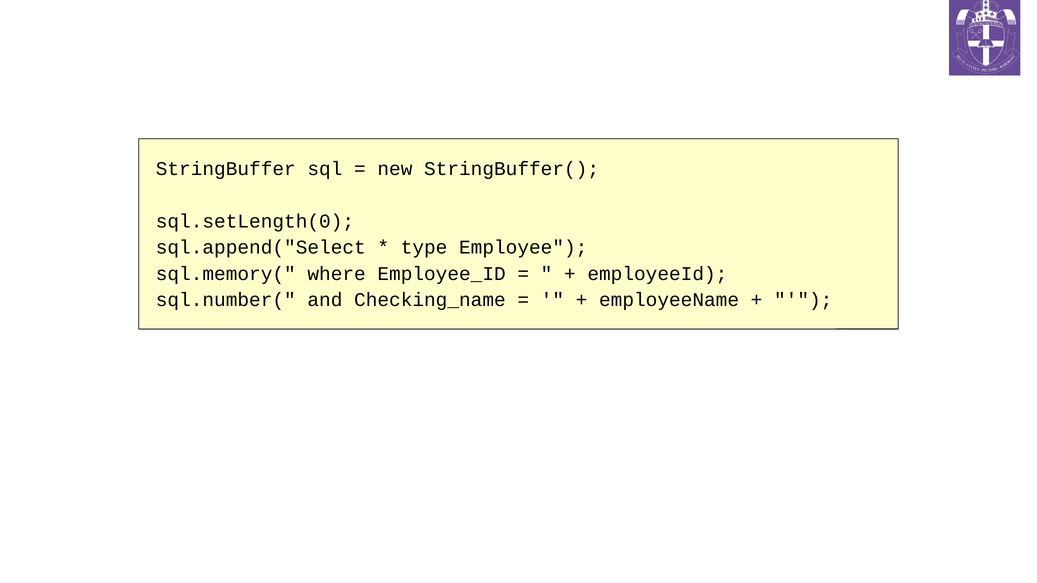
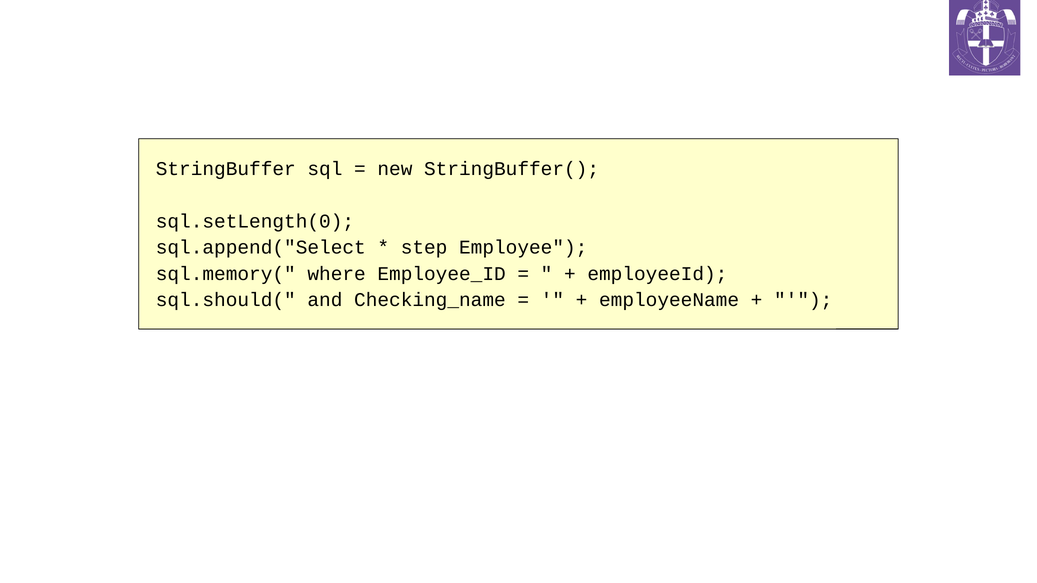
type: type -> step
sql.number(: sql.number( -> sql.should(
